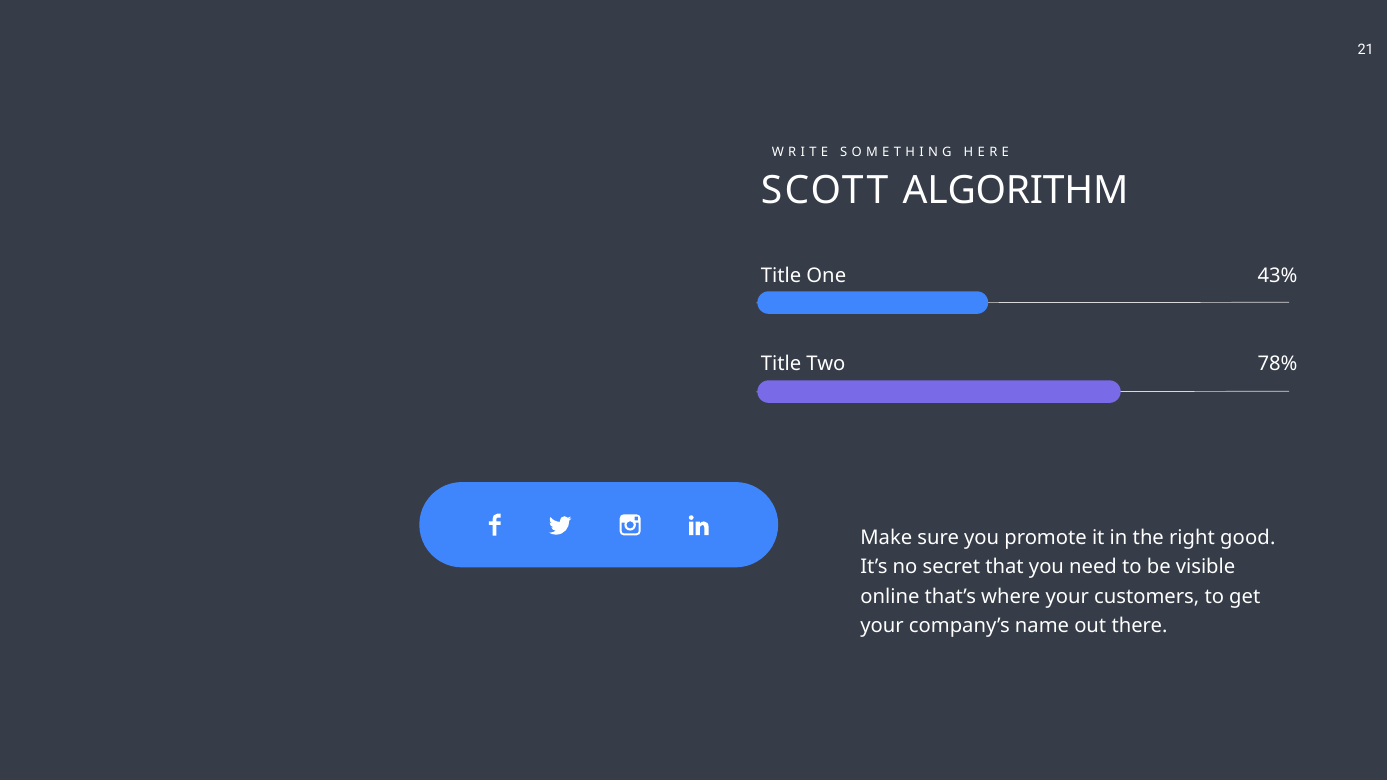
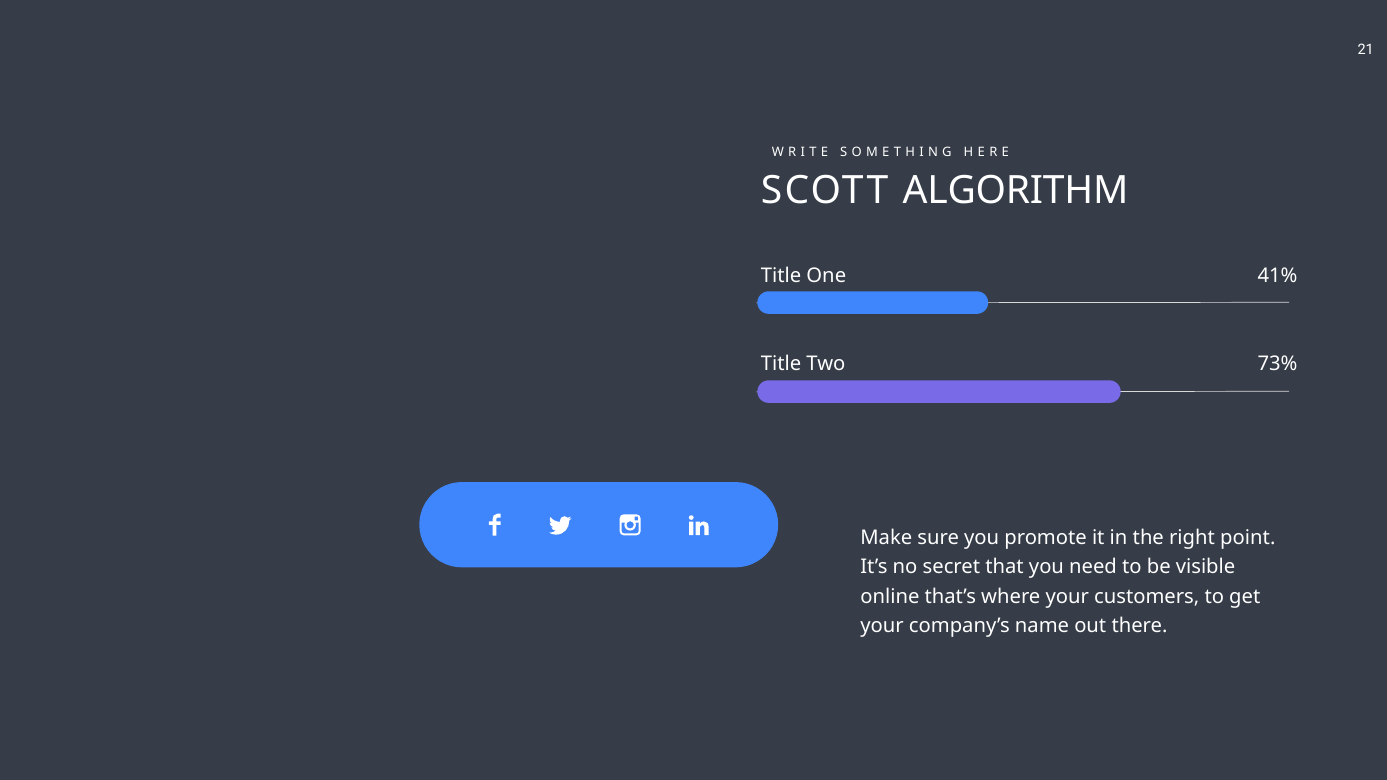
43%: 43% -> 41%
78%: 78% -> 73%
good: good -> point
